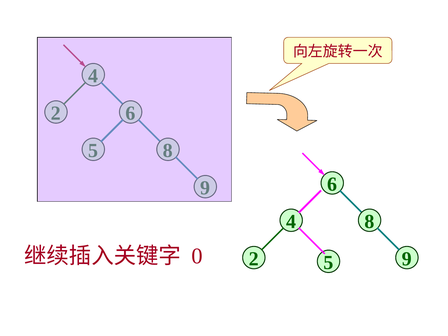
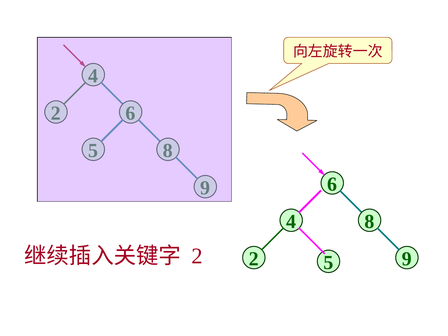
0 at (197, 256): 0 -> 2
